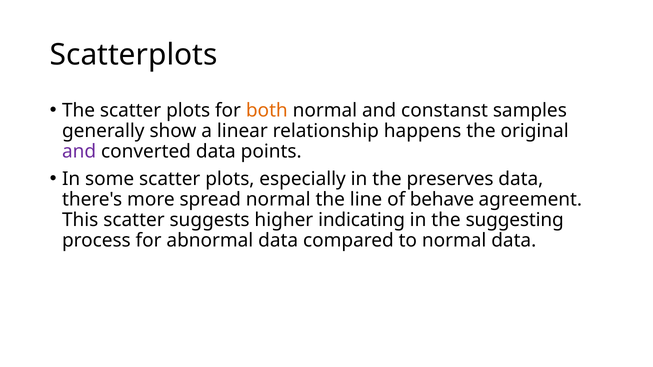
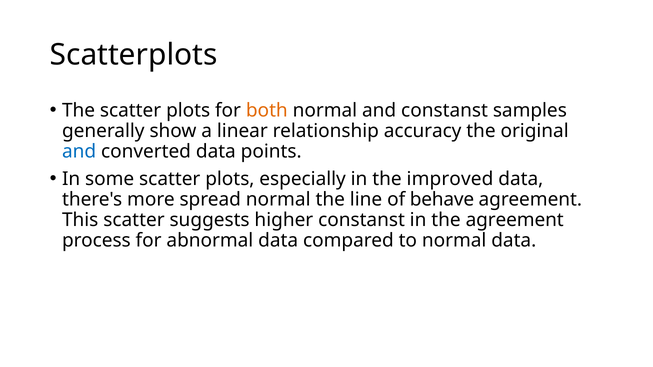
happens: happens -> accuracy
and at (79, 152) colour: purple -> blue
preserves: preserves -> improved
higher indicating: indicating -> constanst
the suggesting: suggesting -> agreement
